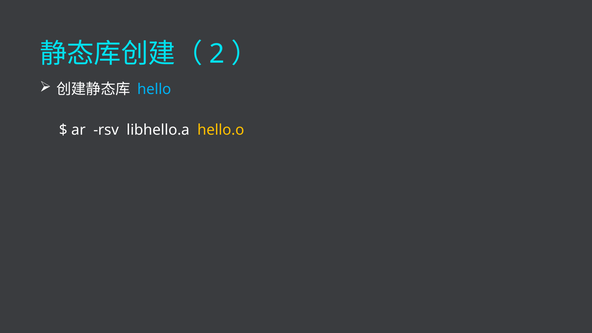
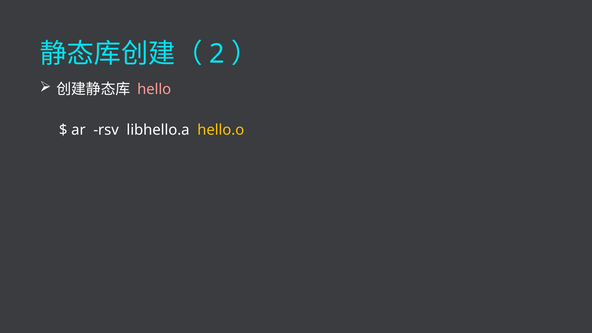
hello colour: light blue -> pink
